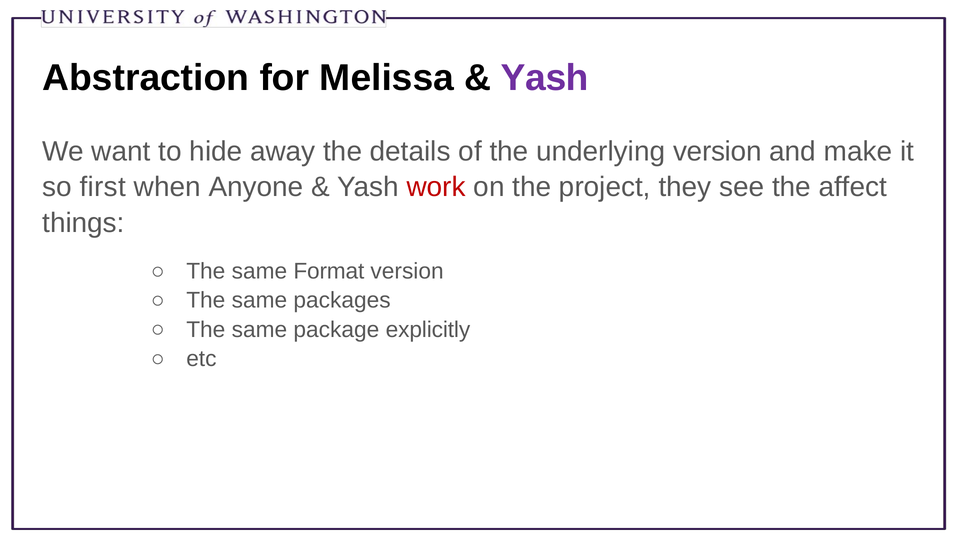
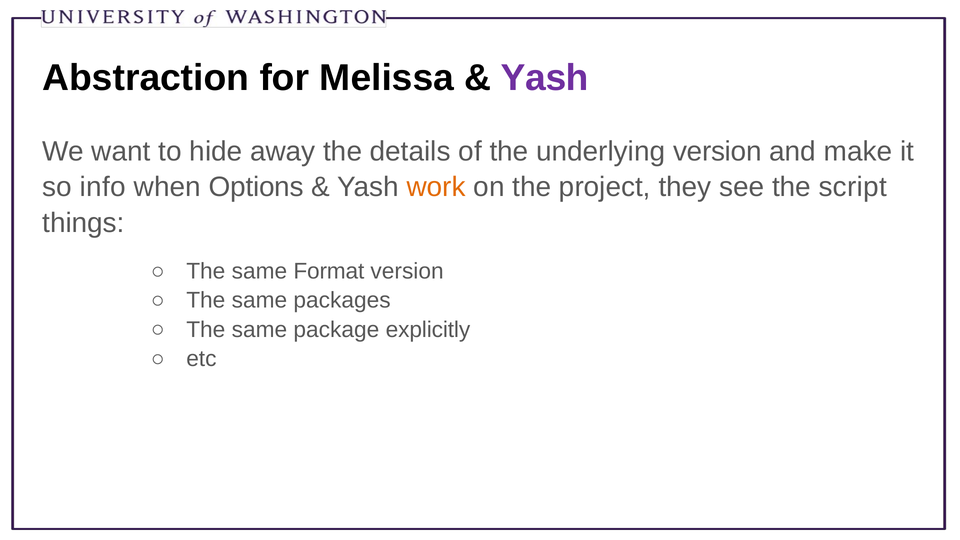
first: first -> info
Anyone: Anyone -> Options
work colour: red -> orange
affect: affect -> script
